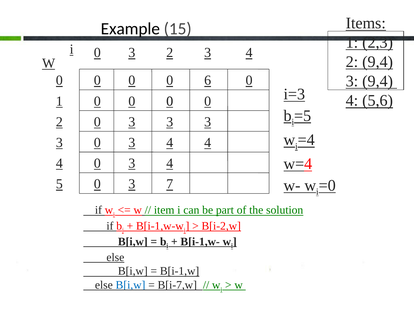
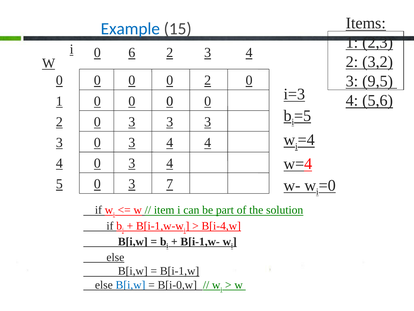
Example colour: black -> blue
i 0 3: 3 -> 6
2 9,4: 9,4 -> 3,2
3 9,4: 9,4 -> 9,5
0 6: 6 -> 2
B[i-2,w: B[i-2,w -> B[i-4,w
B[i-7,w: B[i-7,w -> B[i-0,w
